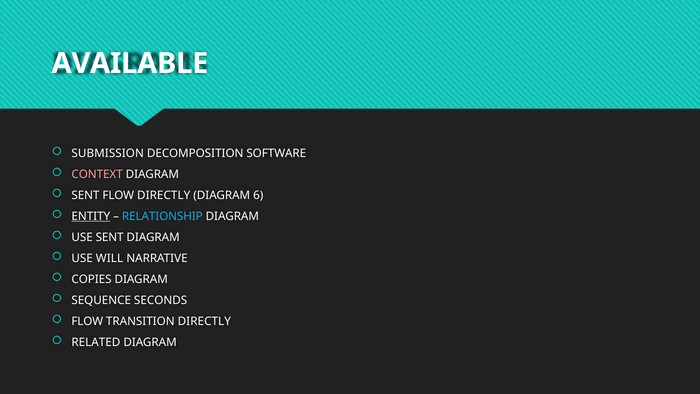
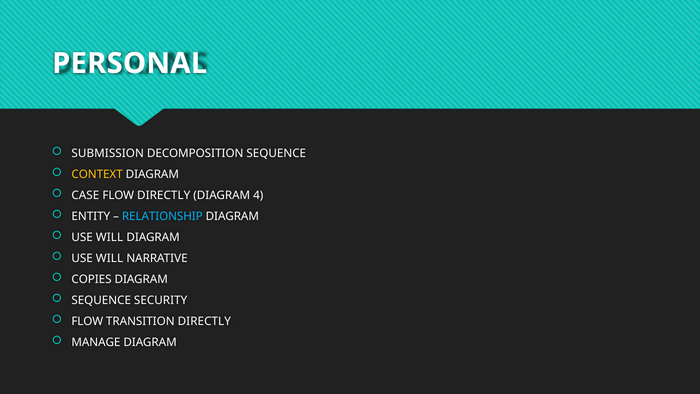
AVAILABLE: AVAILABLE -> PERSONAL
DECOMPOSITION SOFTWARE: SOFTWARE -> SEQUENCE
CONTEXT colour: pink -> yellow
SENT at (85, 195): SENT -> CASE
6: 6 -> 4
ENTITY underline: present -> none
SENT at (110, 237): SENT -> WILL
SECONDS: SECONDS -> SECURITY
RELATED: RELATED -> MANAGE
